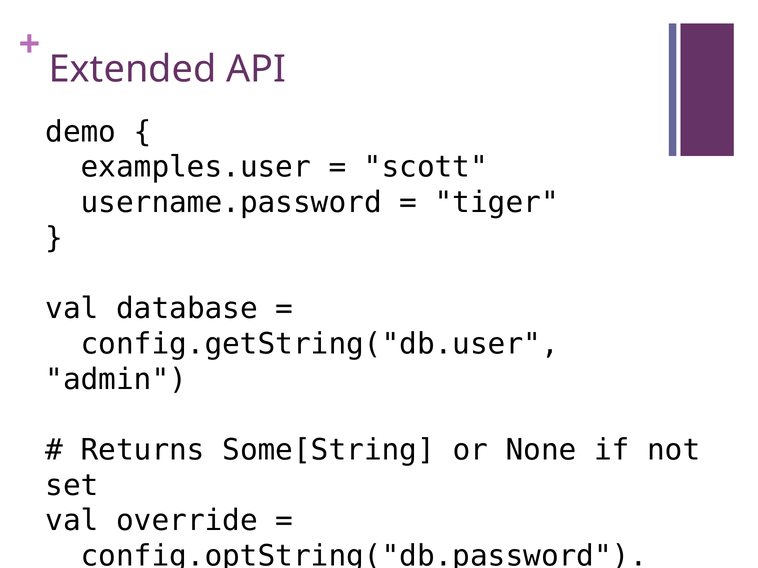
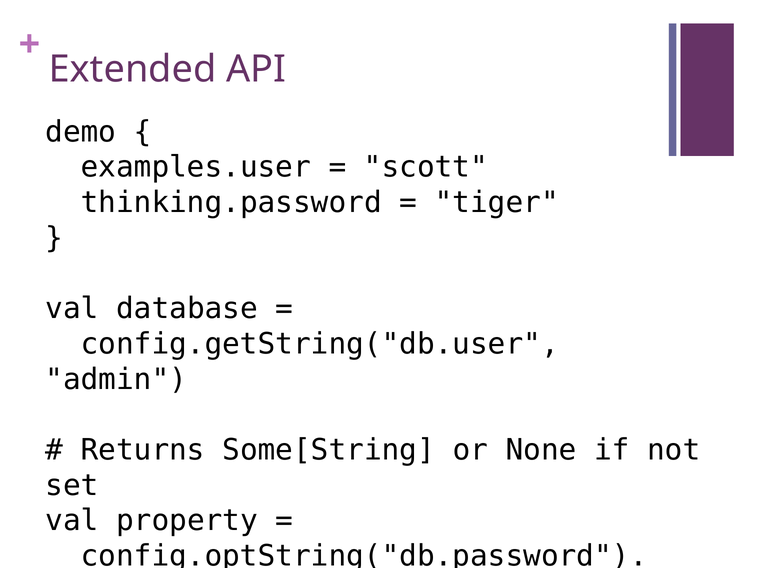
username.password: username.password -> thinking.password
override: override -> property
